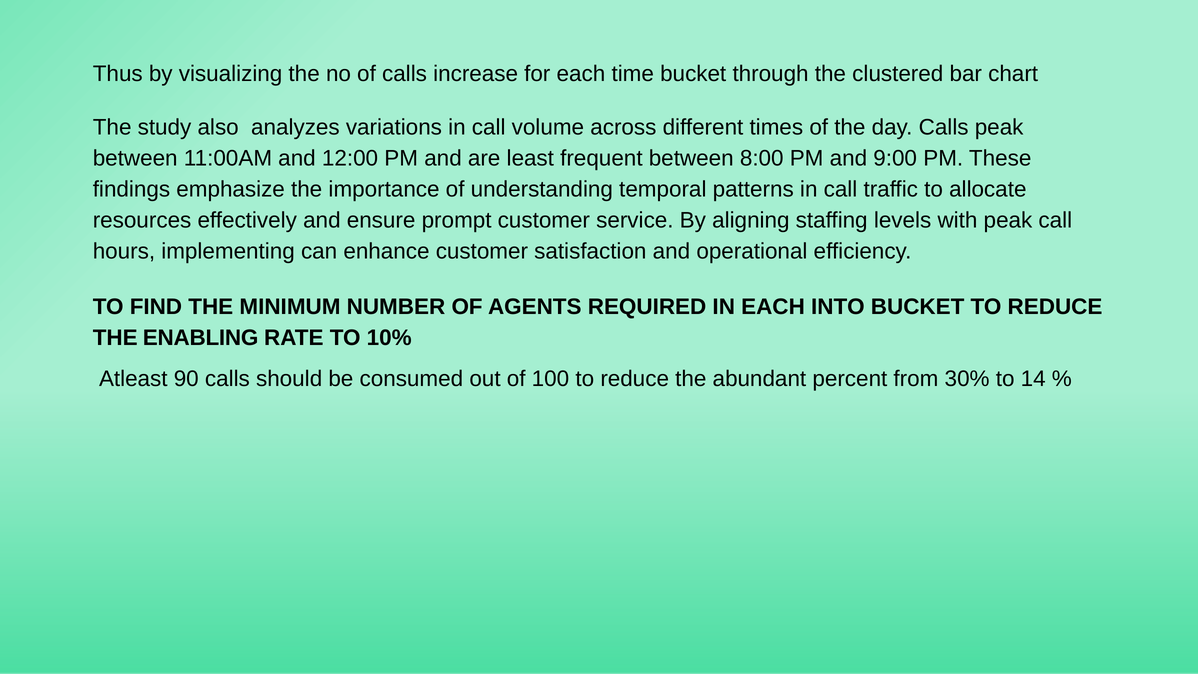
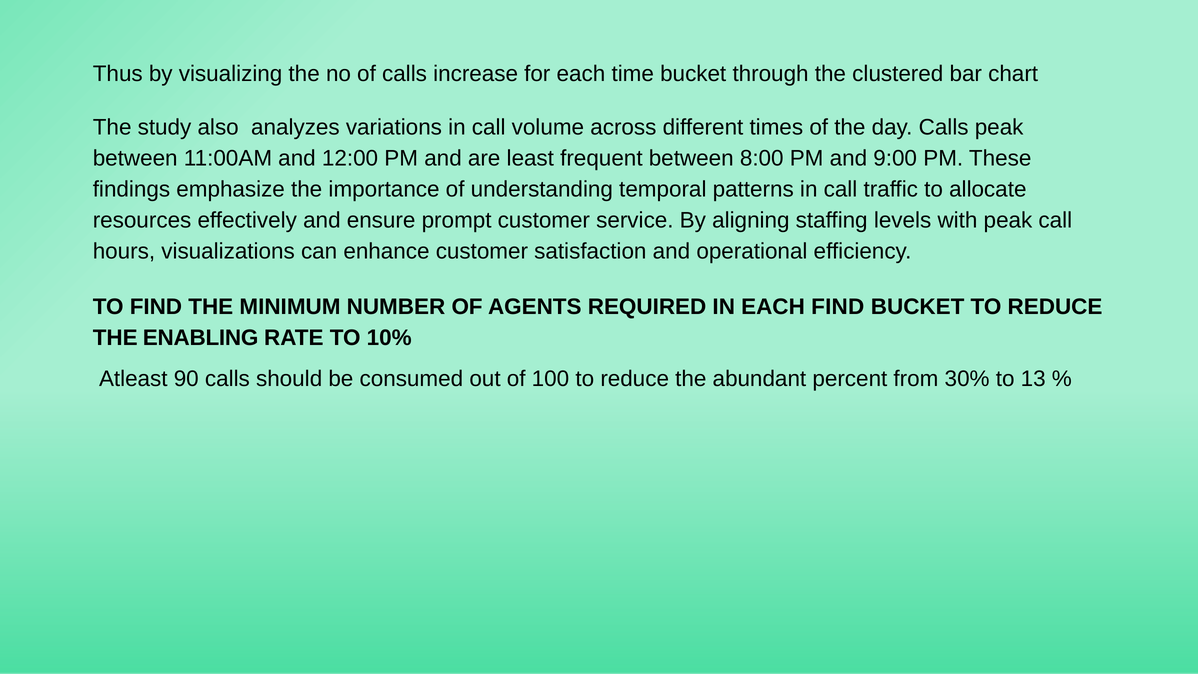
implementing: implementing -> visualizations
EACH INTO: INTO -> FIND
14: 14 -> 13
